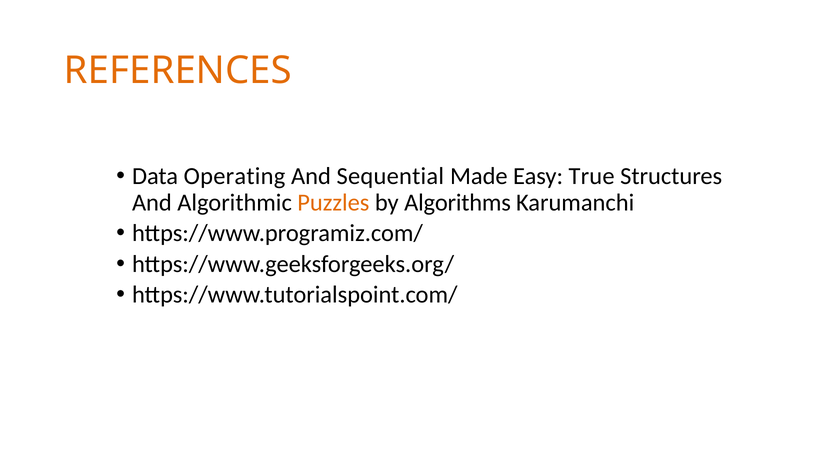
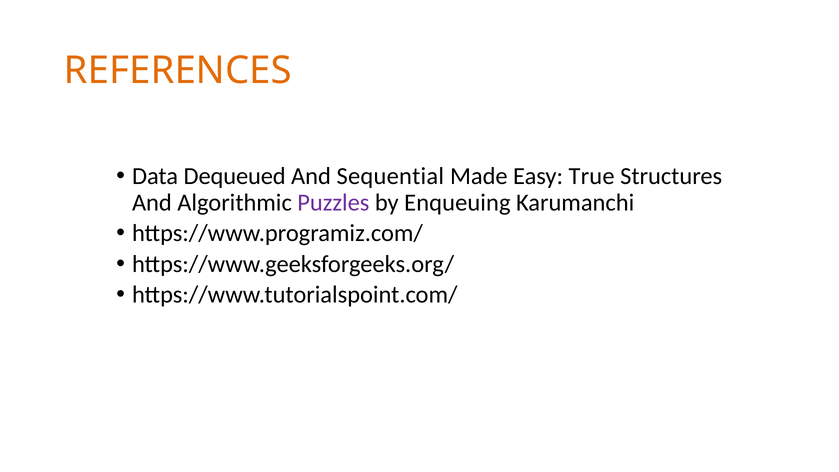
Operating: Operating -> Dequeued
Puzzles colour: orange -> purple
Algorithms: Algorithms -> Enqueuing
